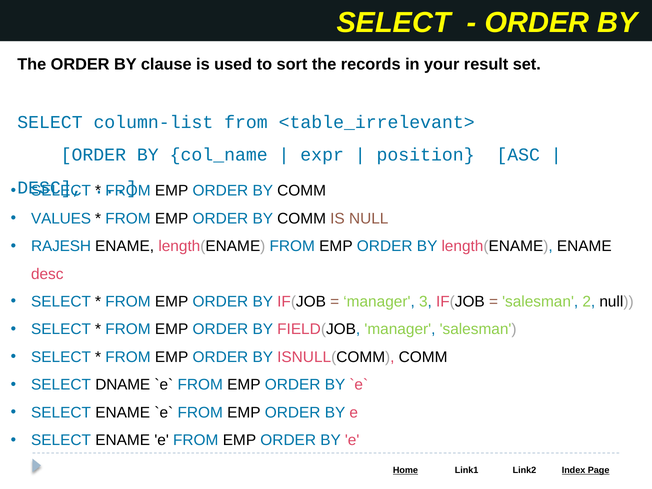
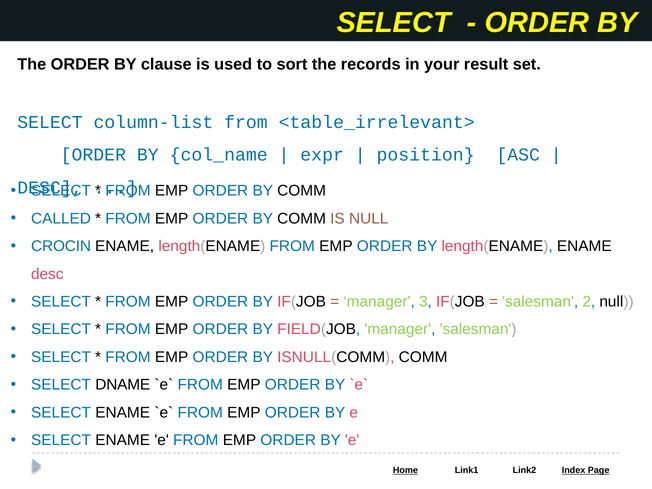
VALUES: VALUES -> CALLED
RAJESH: RAJESH -> CROCIN
